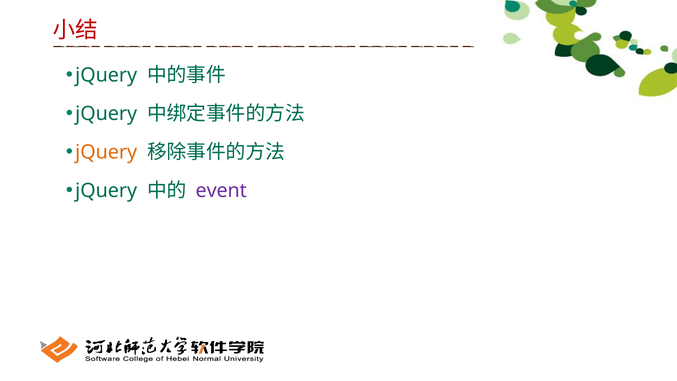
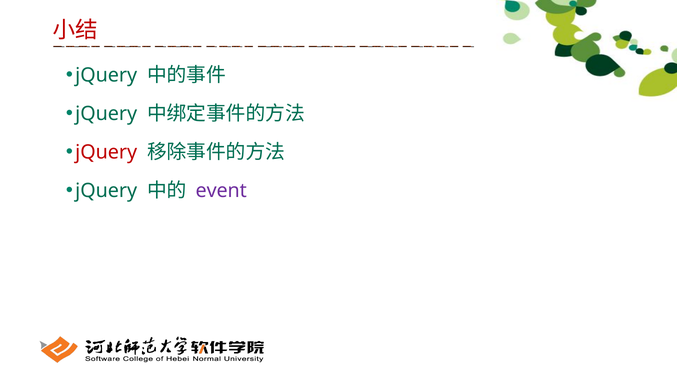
jQuery at (106, 152) colour: orange -> red
